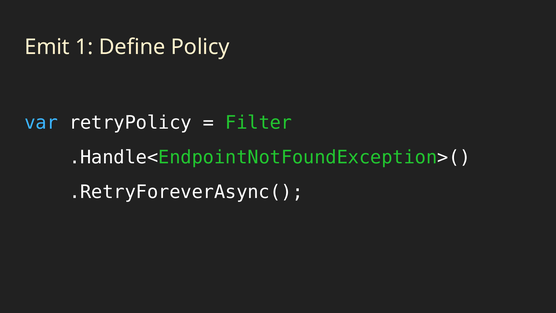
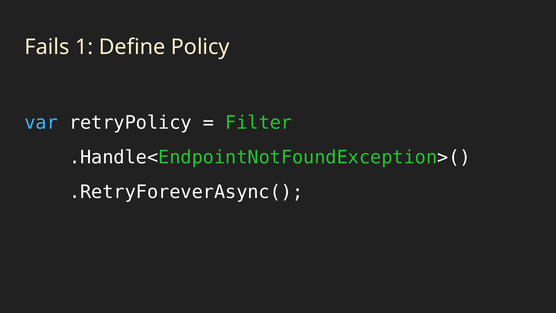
Emit: Emit -> Fails
